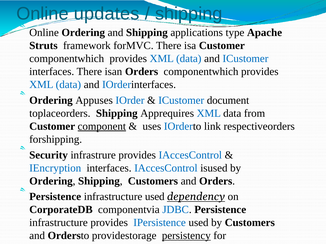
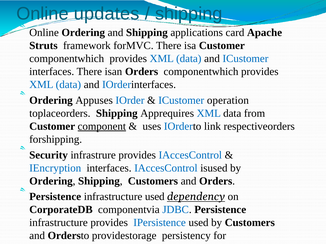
type: type -> card
document: document -> operation
persistency underline: present -> none
